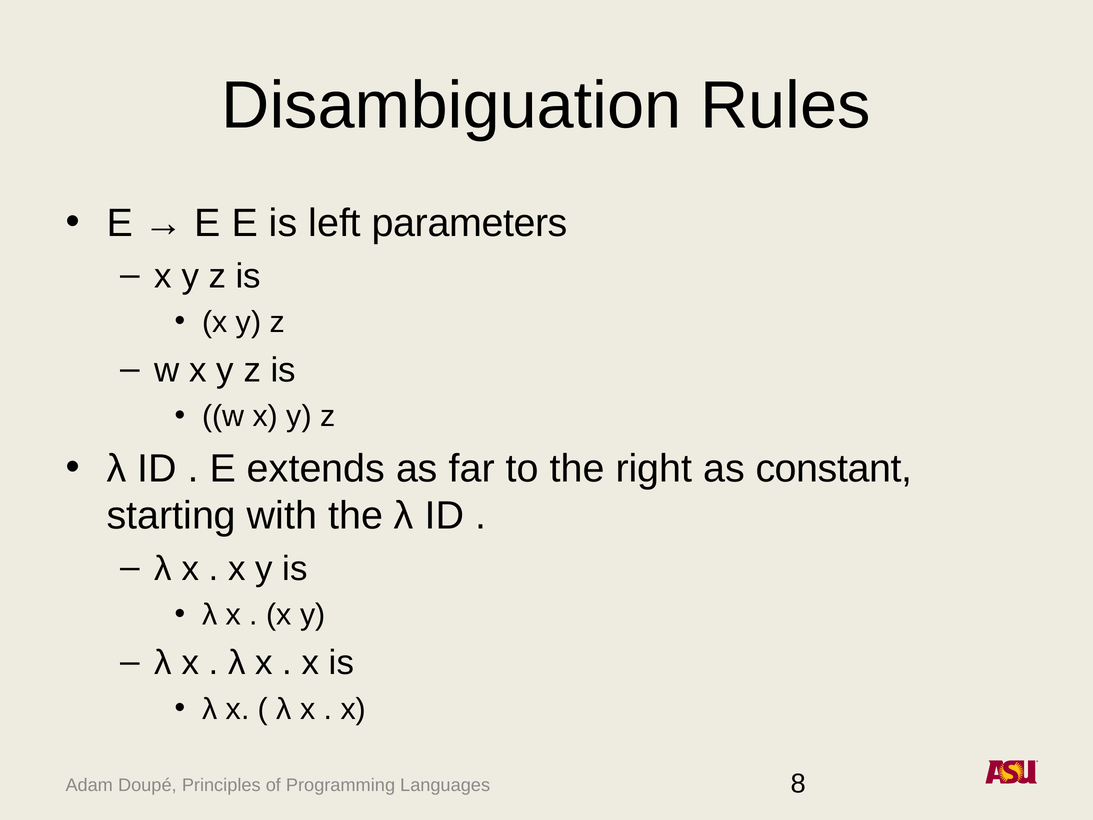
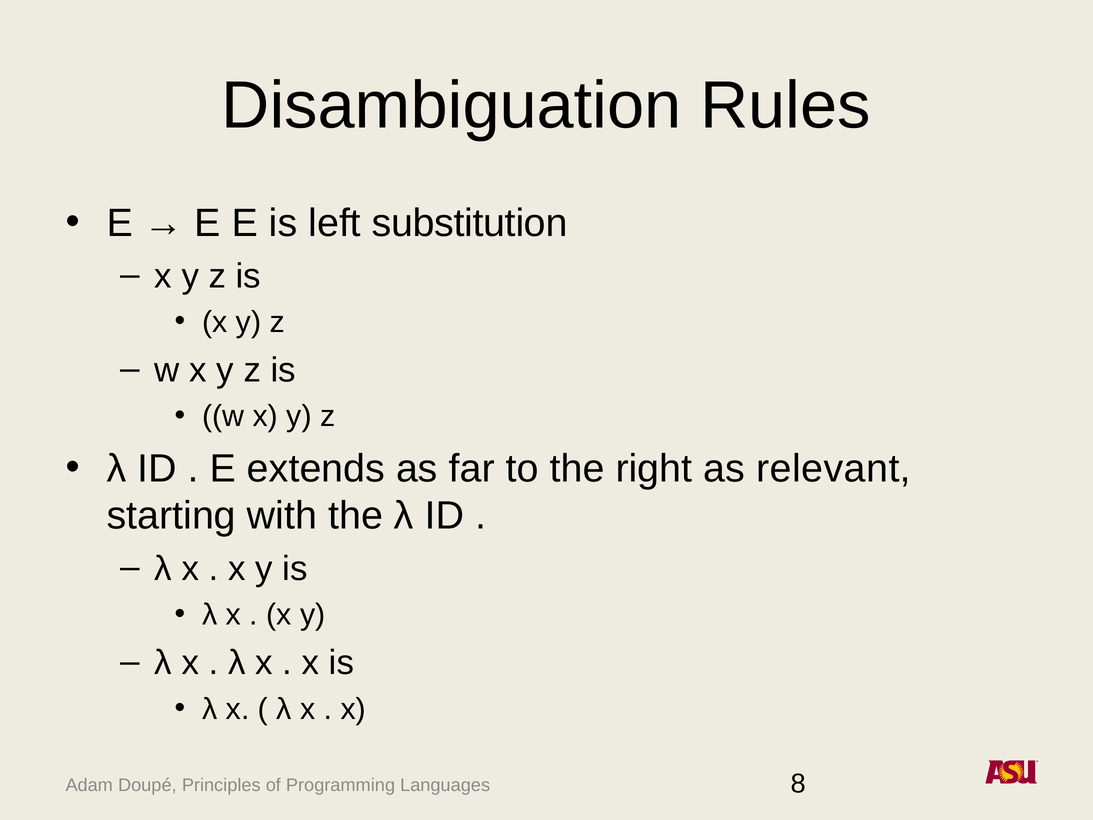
parameters: parameters -> substitution
constant: constant -> relevant
